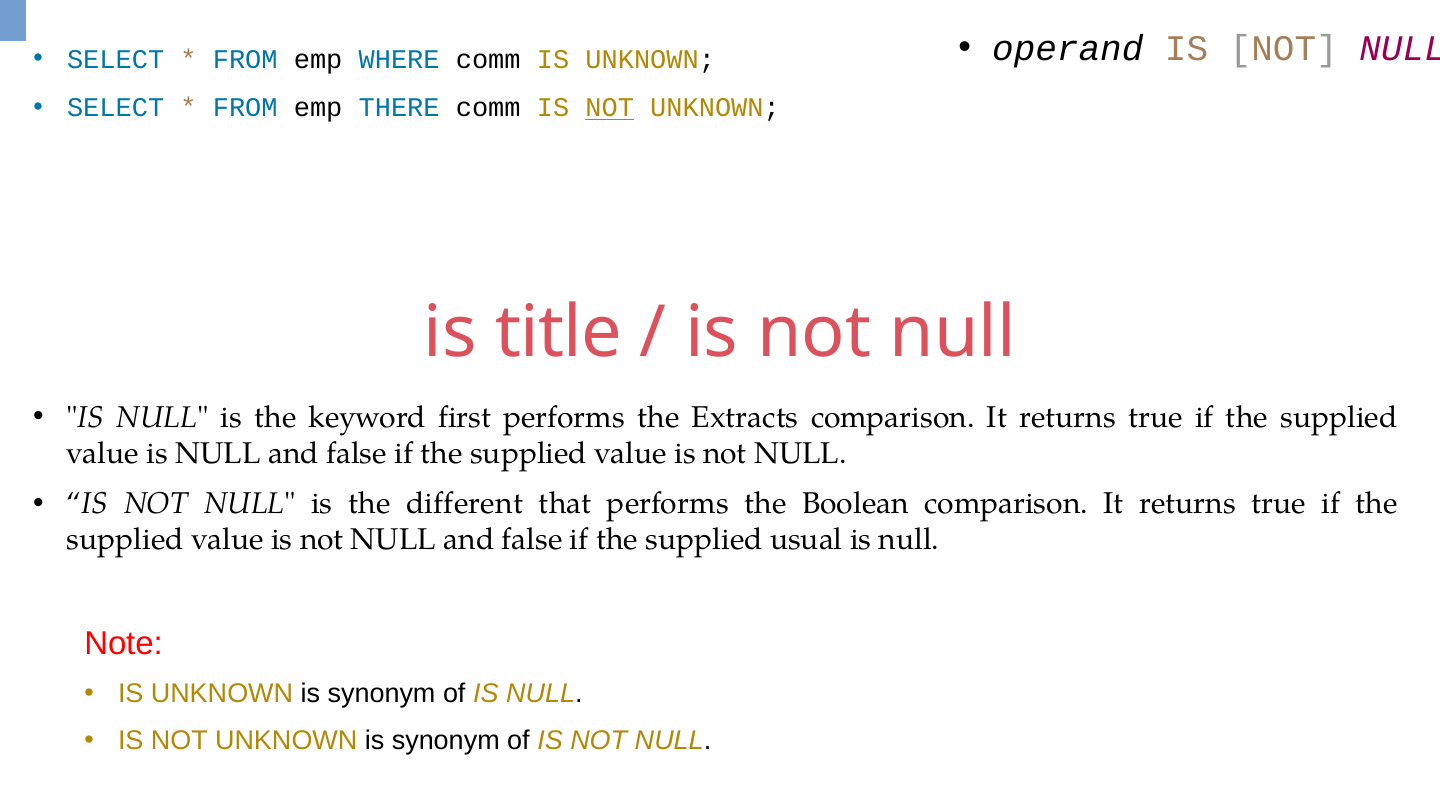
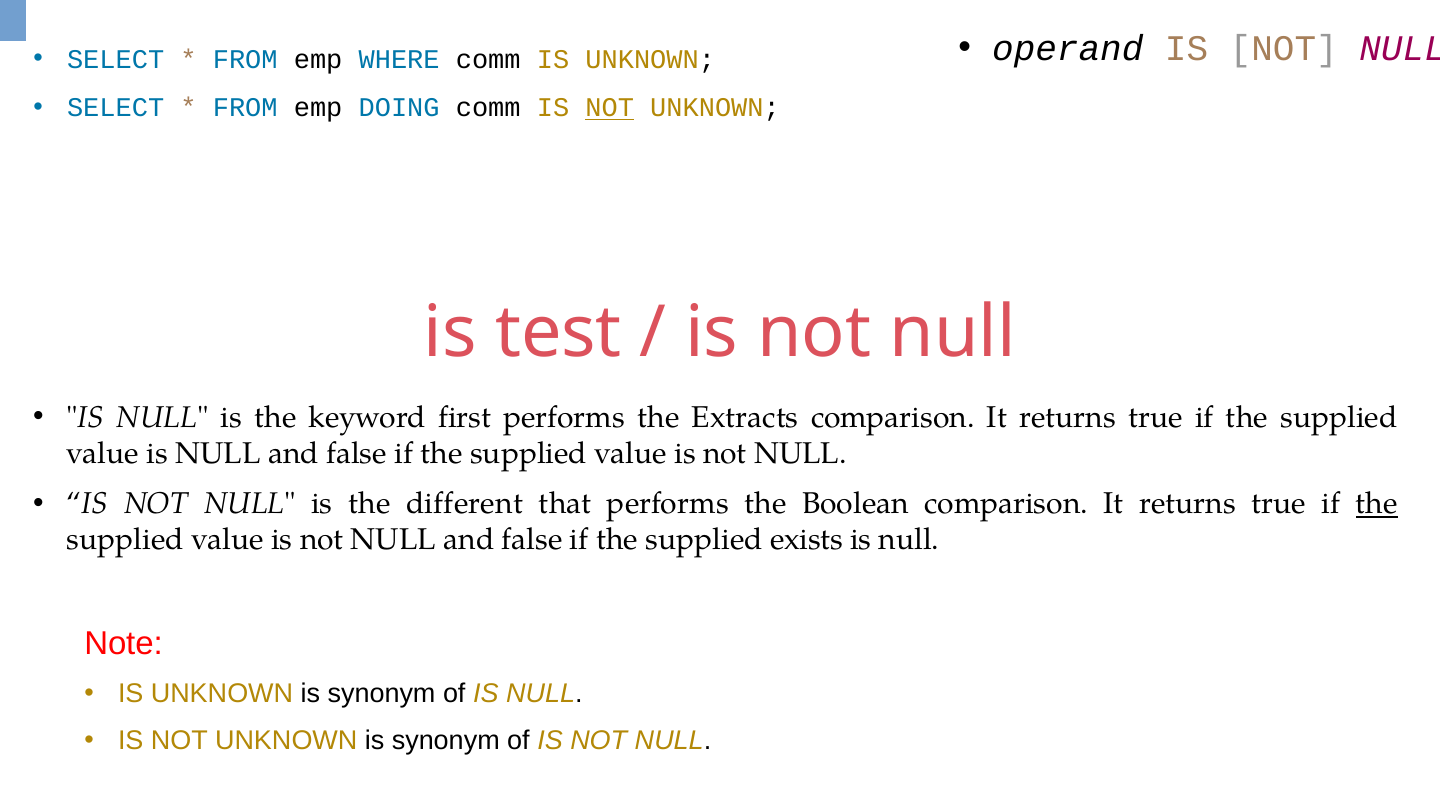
THERE: THERE -> DOING
title: title -> test
the at (1377, 504) underline: none -> present
usual: usual -> exists
